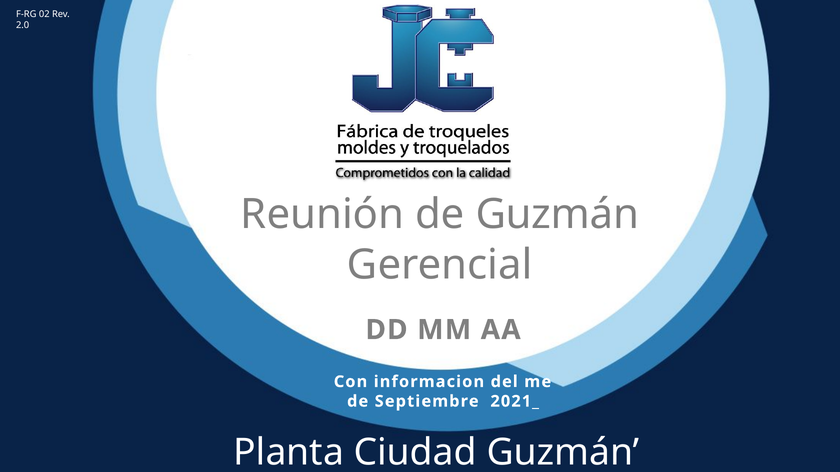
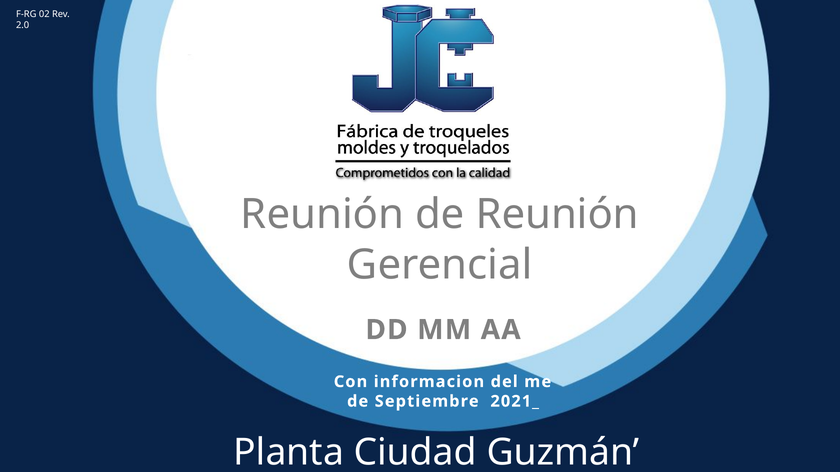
de Guzmán: Guzmán -> Reunión
